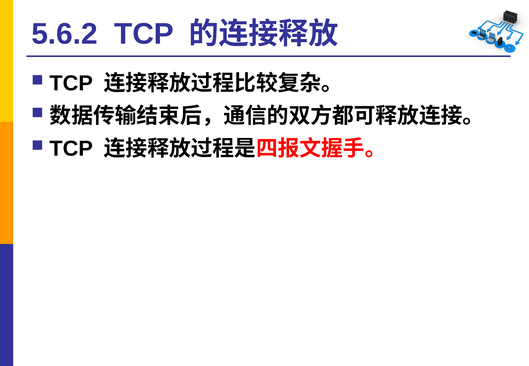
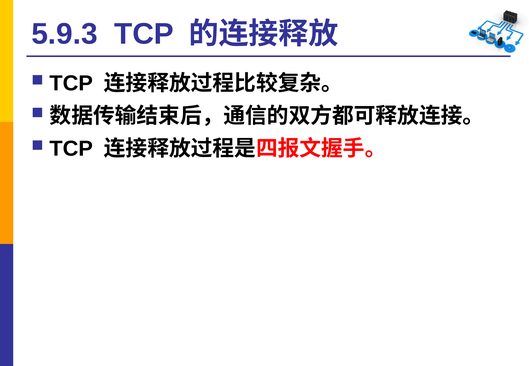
5.6.2: 5.6.2 -> 5.9.3
